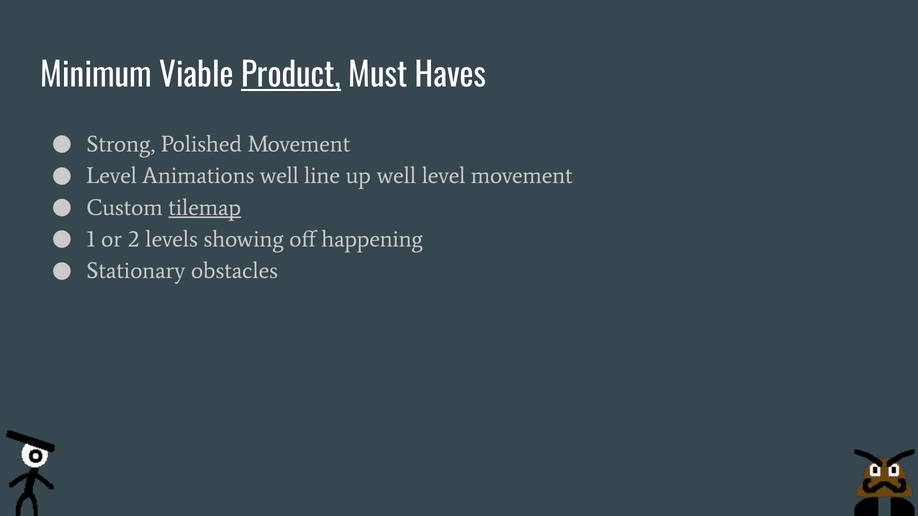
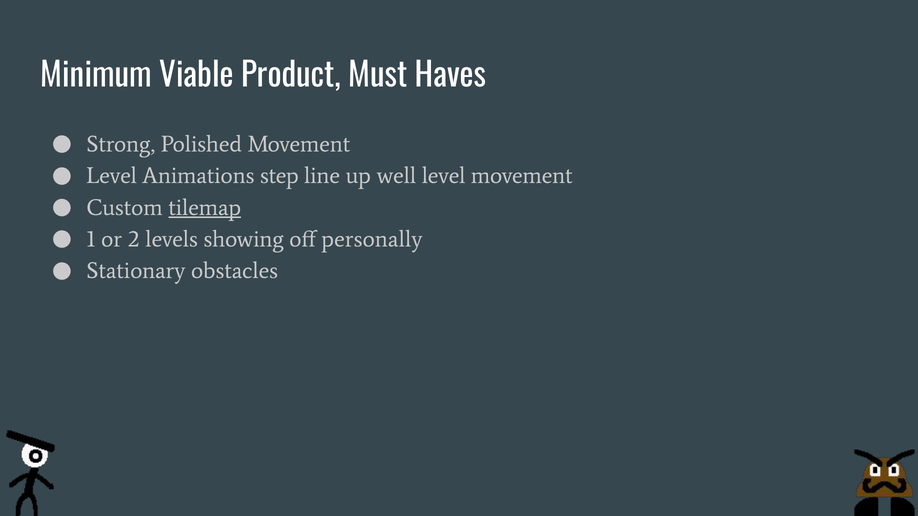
Product underline: present -> none
Animations well: well -> step
happening: happening -> personally
